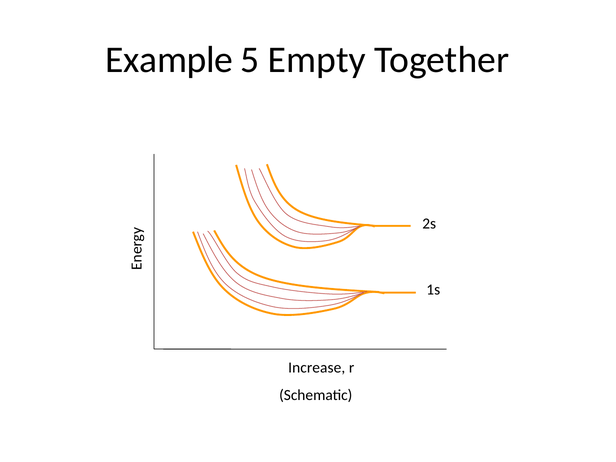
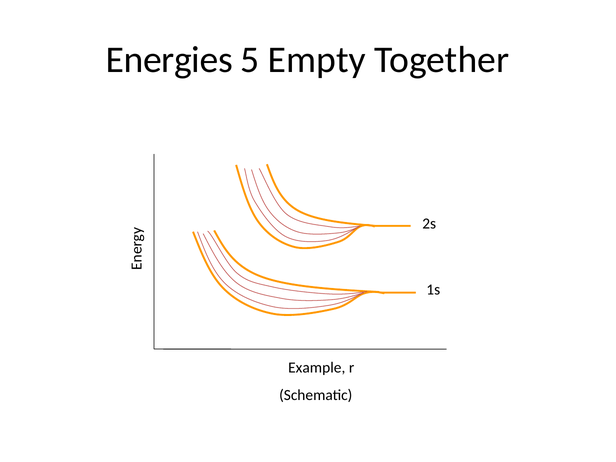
Example: Example -> Energies
Increase: Increase -> Example
